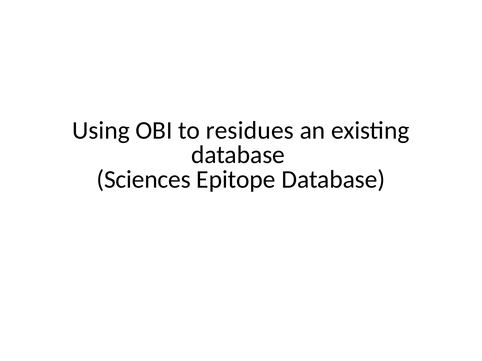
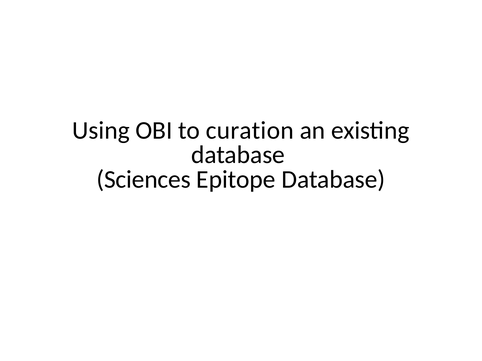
residues: residues -> curation
